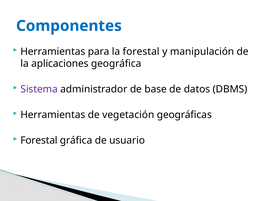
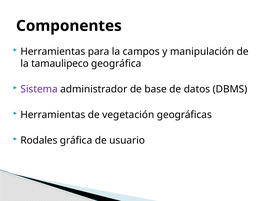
Componentes colour: blue -> black
la forestal: forestal -> campos
aplicaciones: aplicaciones -> tamaulipeco
Forestal at (39, 140): Forestal -> Rodales
